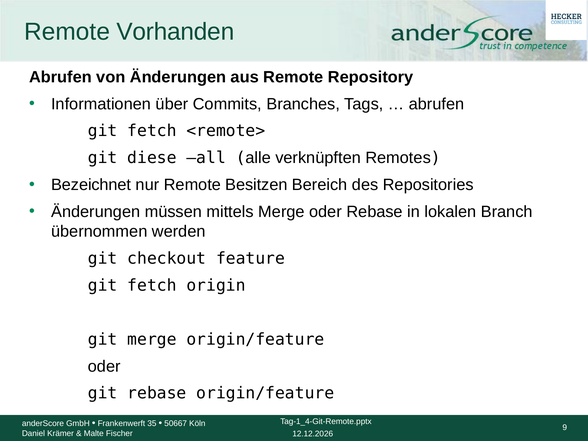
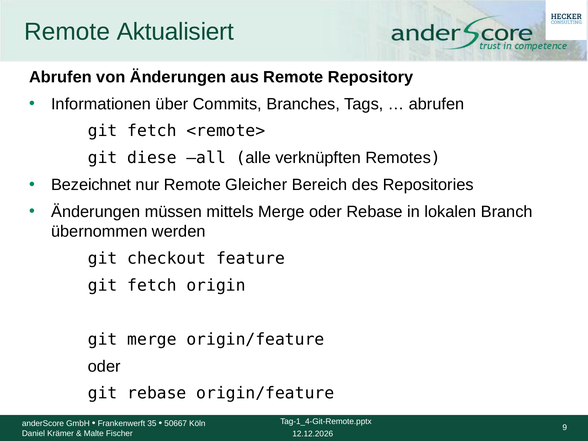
Vorhanden: Vorhanden -> Aktualisiert
Besitzen: Besitzen -> Gleicher
